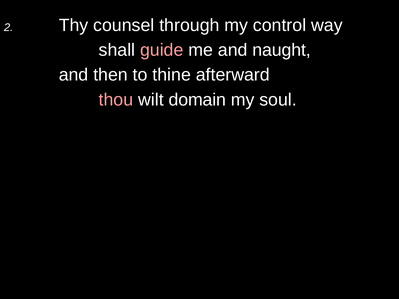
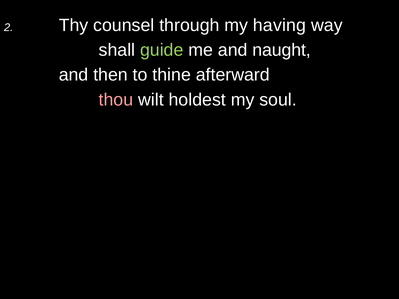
control: control -> having
guide colour: pink -> light green
domain: domain -> holdest
